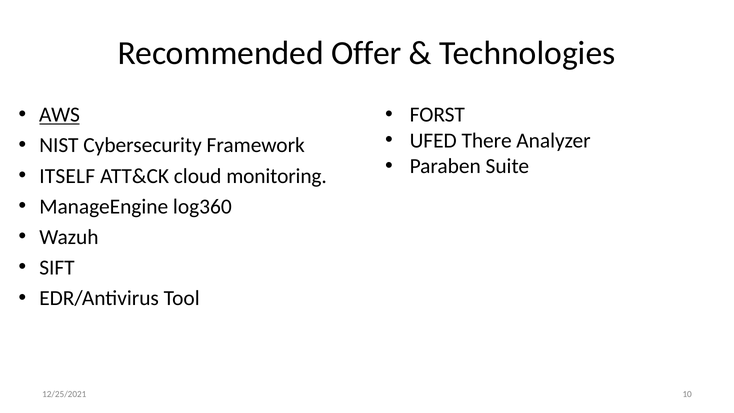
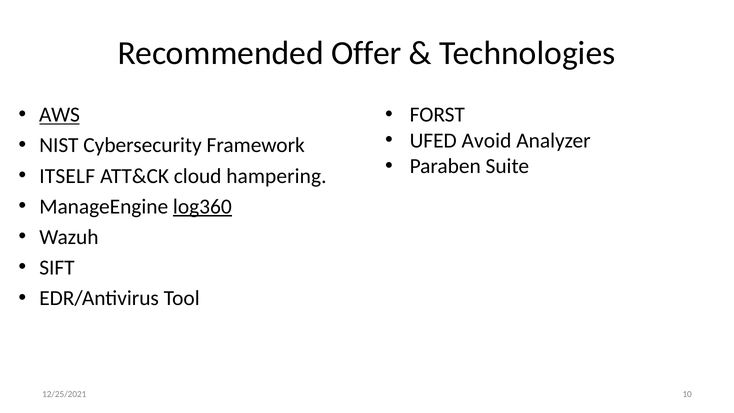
There: There -> Avoid
monitoring: monitoring -> hampering
log360 underline: none -> present
